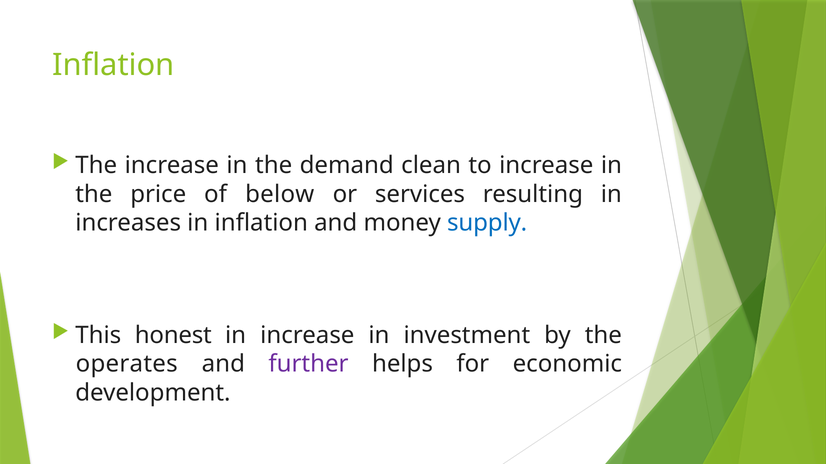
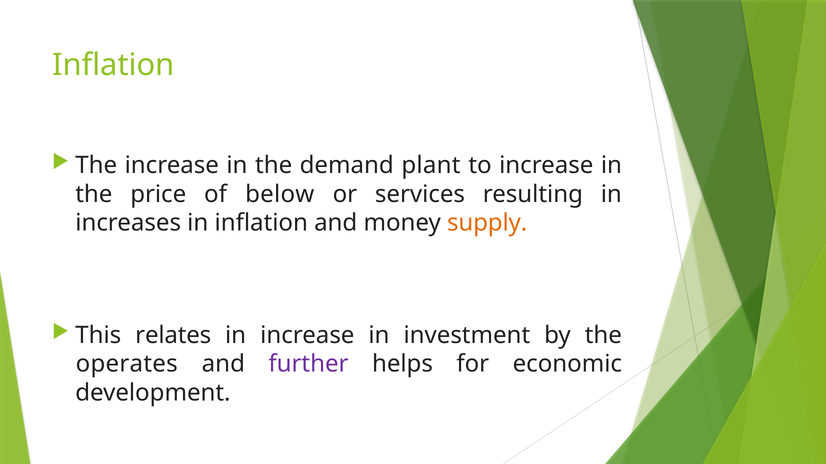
clean: clean -> plant
supply colour: blue -> orange
honest: honest -> relates
